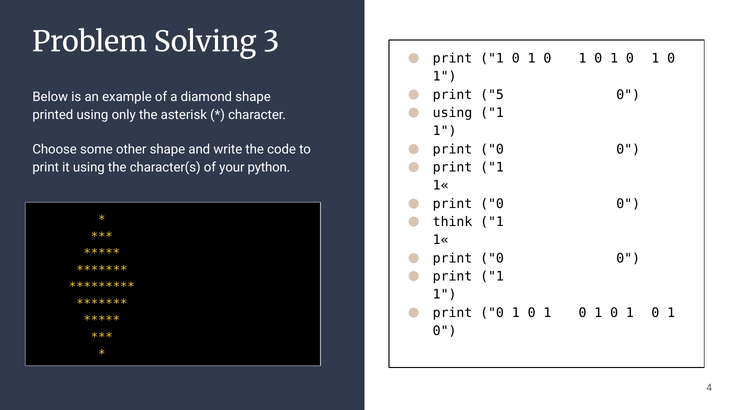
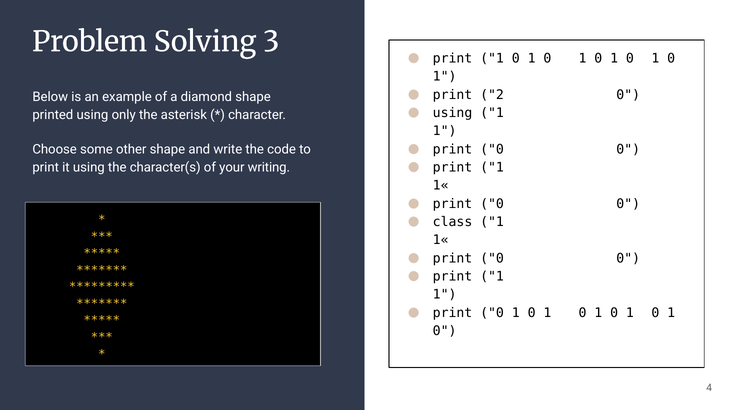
5: 5 -> 2
python: python -> writing
think: think -> class
